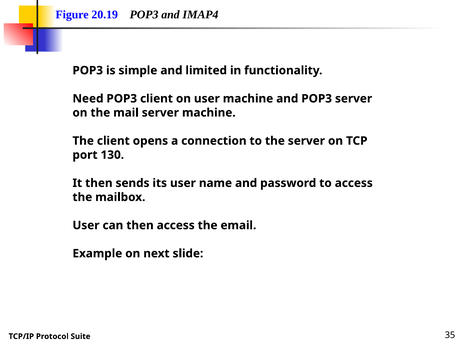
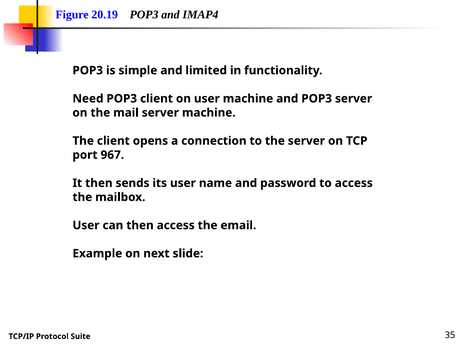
130: 130 -> 967
